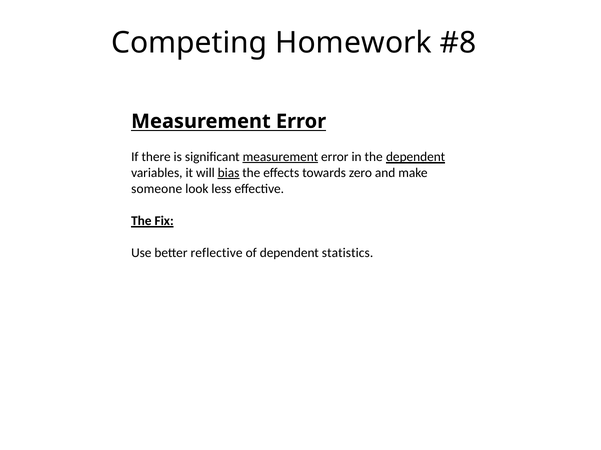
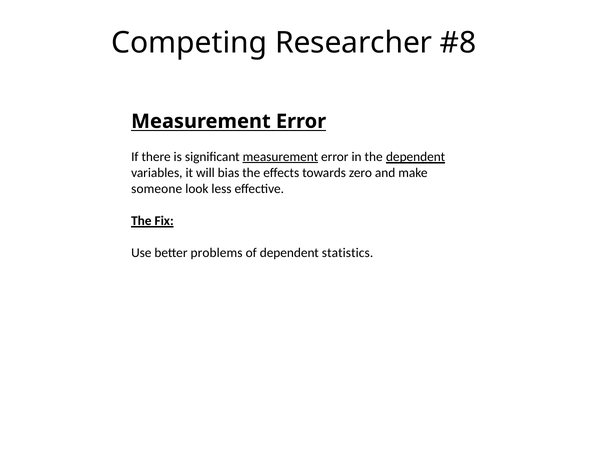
Homework: Homework -> Researcher
bias underline: present -> none
reflective: reflective -> problems
